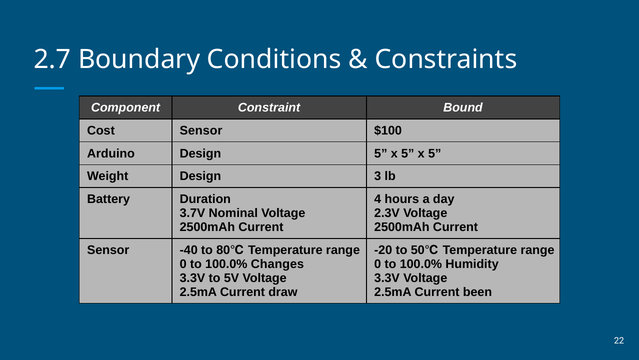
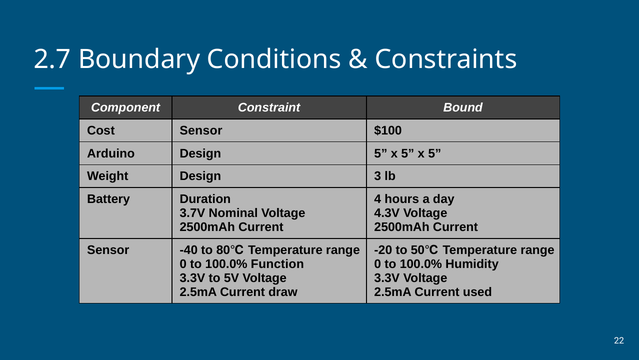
2.3V: 2.3V -> 4.3V
Changes: Changes -> Function
been: been -> used
